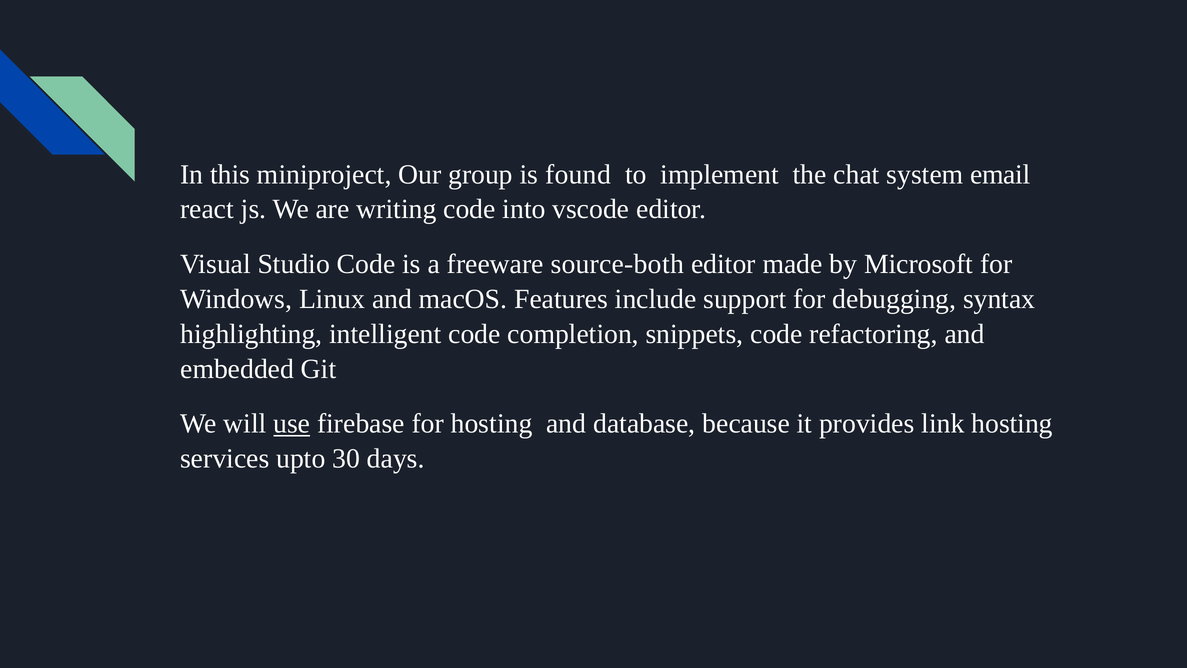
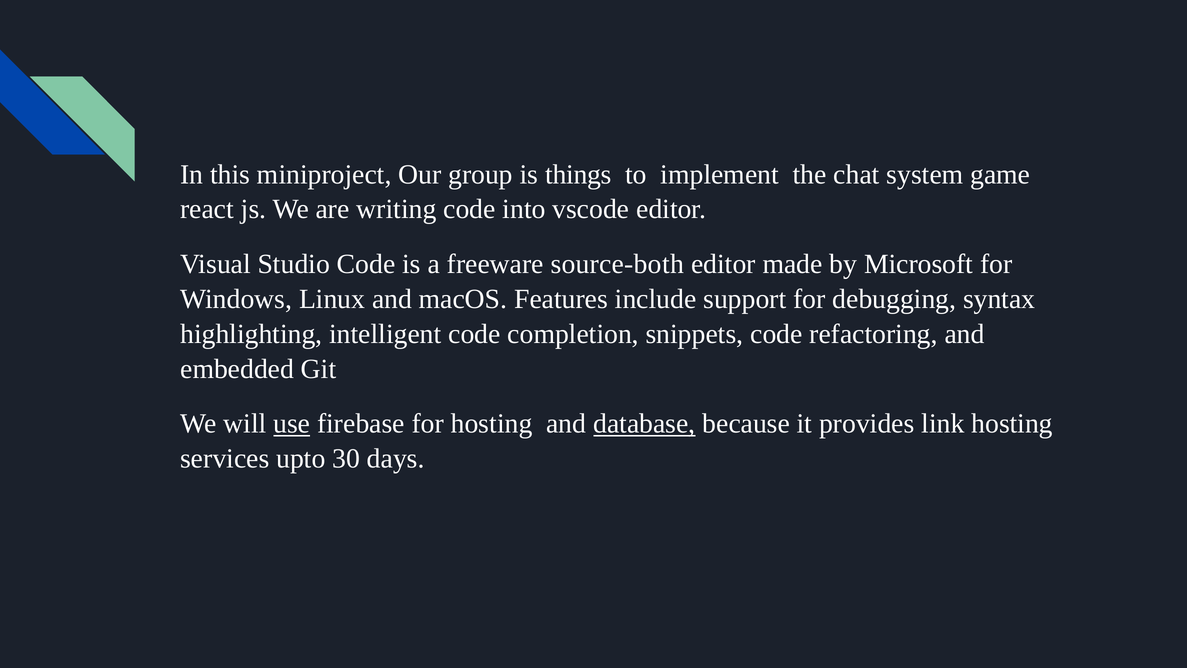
found: found -> things
email: email -> game
database underline: none -> present
